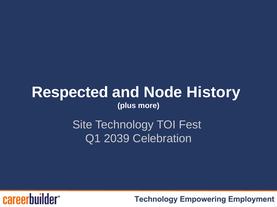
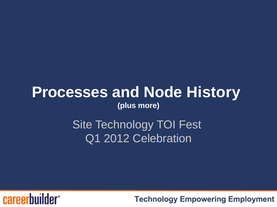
Respected: Respected -> Processes
2039: 2039 -> 2012
